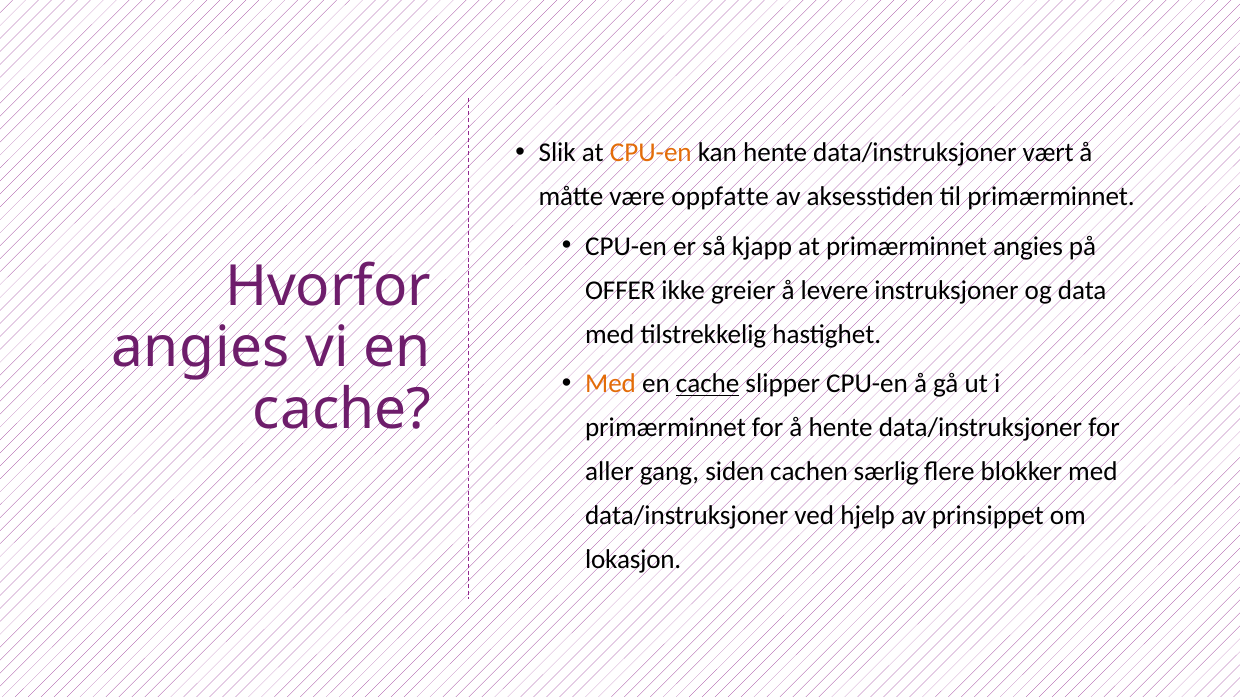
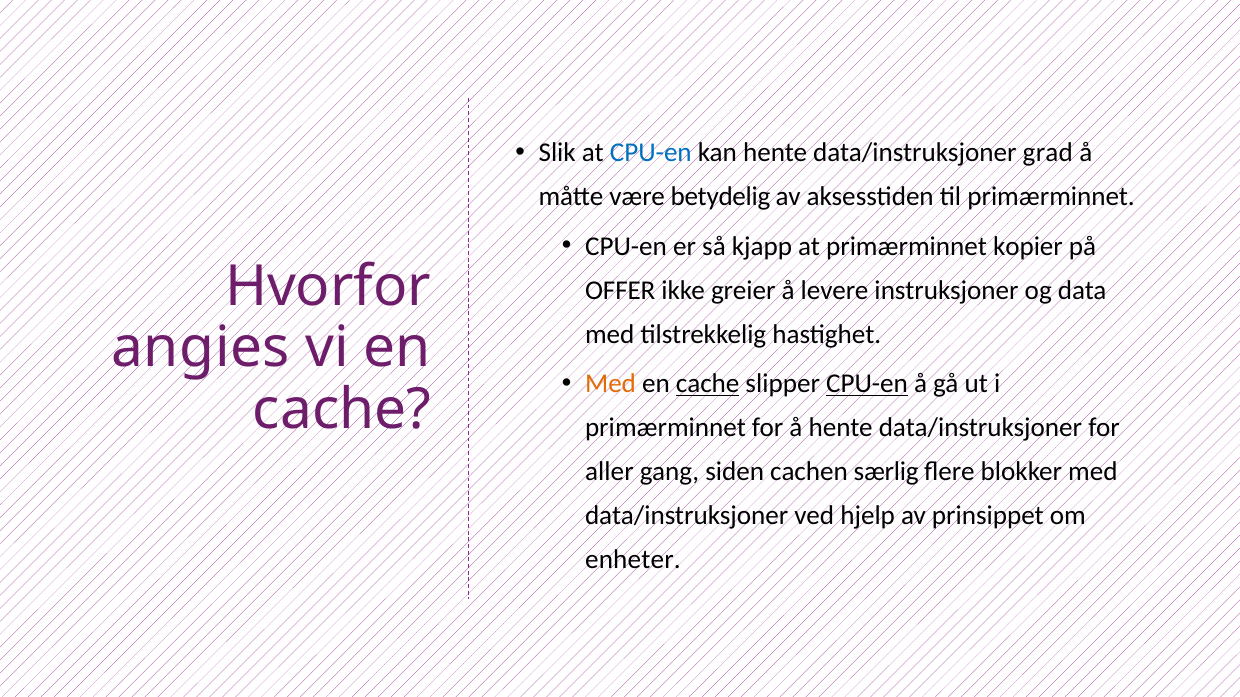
CPU-en at (651, 153) colour: orange -> blue
vært: vært -> grad
oppfatte: oppfatte -> betydelig
primærminnet angies: angies -> kopier
CPU-en at (867, 384) underline: none -> present
lokasjon: lokasjon -> enheter
